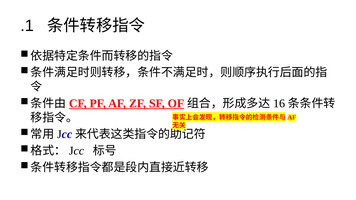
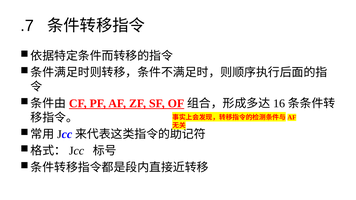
.1: .1 -> .7
